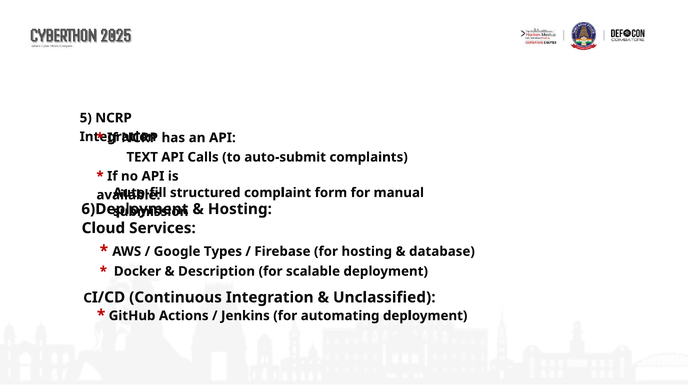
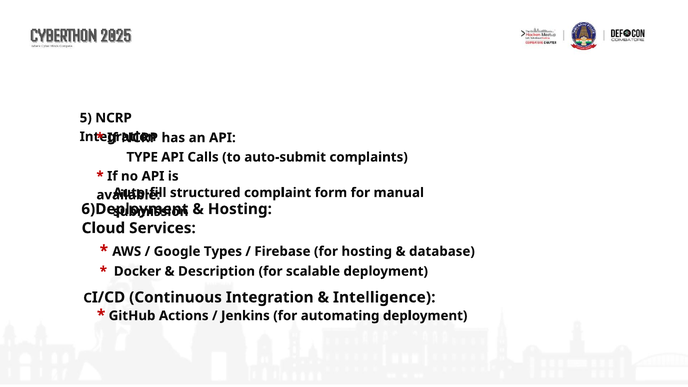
TEXT: TEXT -> TYPE
Unclassified: Unclassified -> Intelligence
